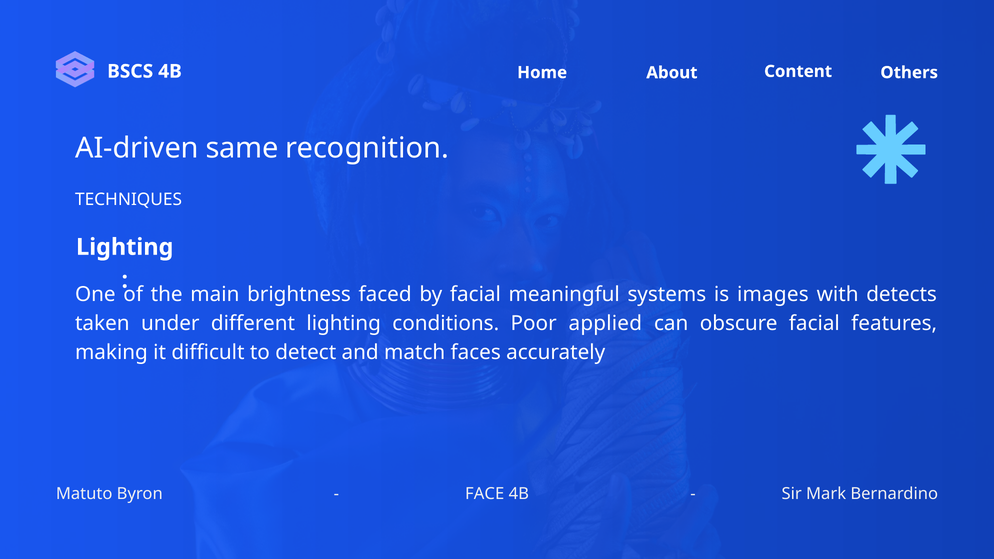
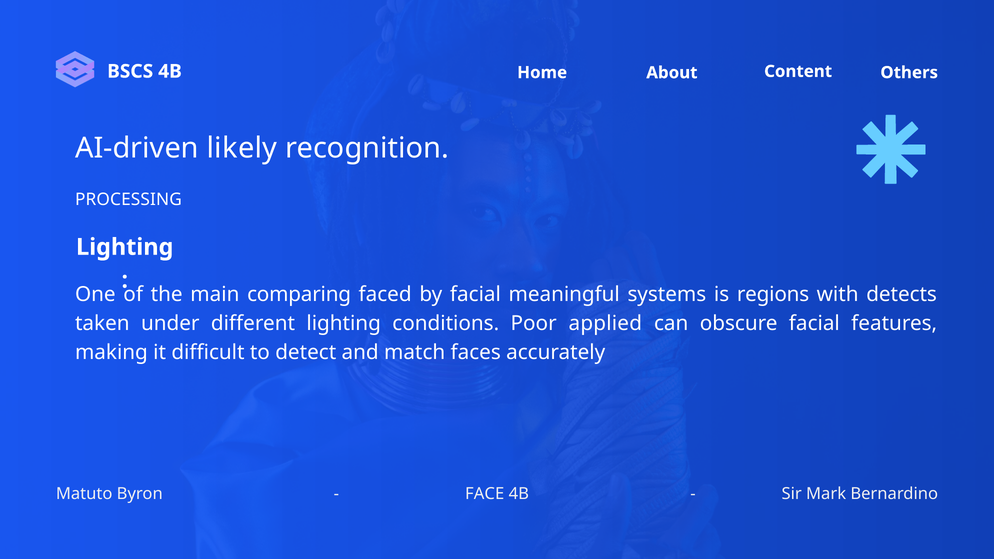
same: same -> likely
TECHNIQUES: TECHNIQUES -> PROCESSING
brightness: brightness -> comparing
images: images -> regions
